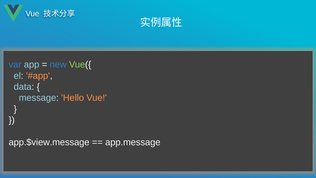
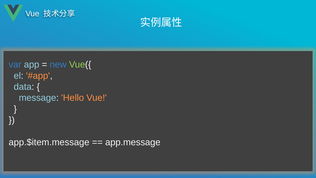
app.$view.message: app.$view.message -> app.$item.message
